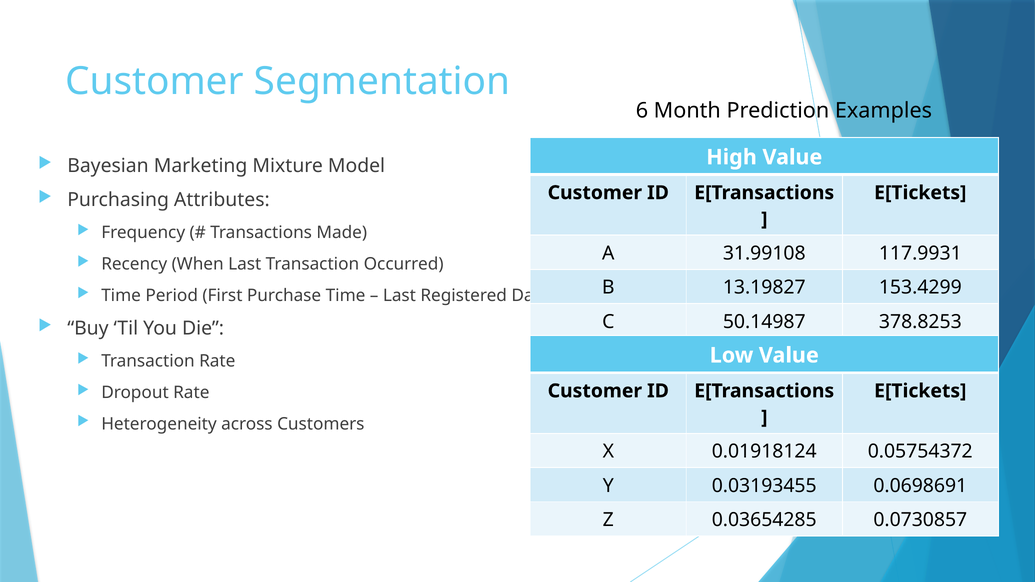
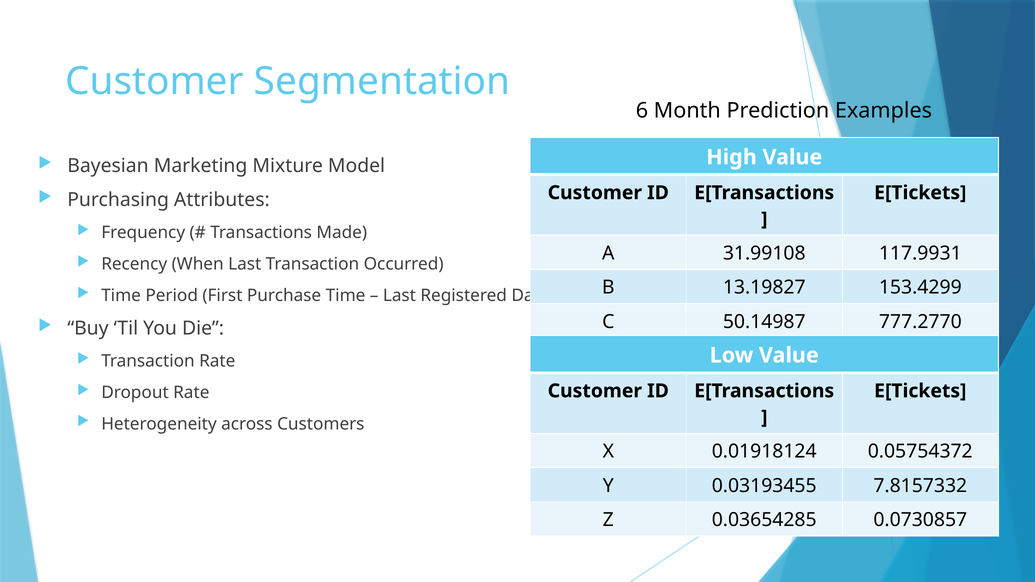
378.8253: 378.8253 -> 777.2770
0.0698691: 0.0698691 -> 7.8157332
